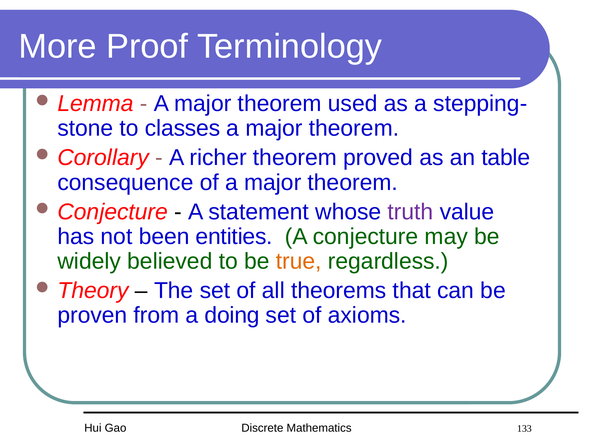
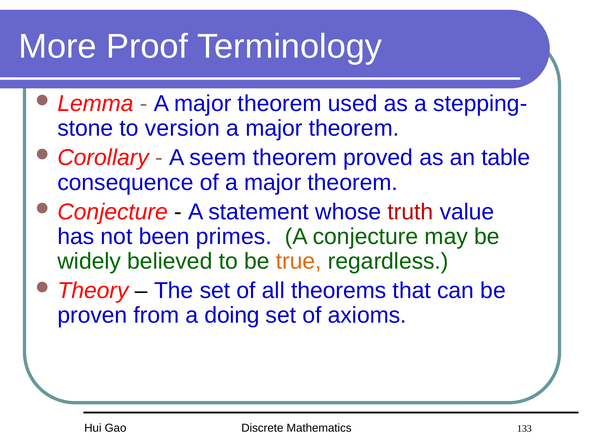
classes: classes -> version
richer: richer -> seem
truth colour: purple -> red
entities: entities -> primes
